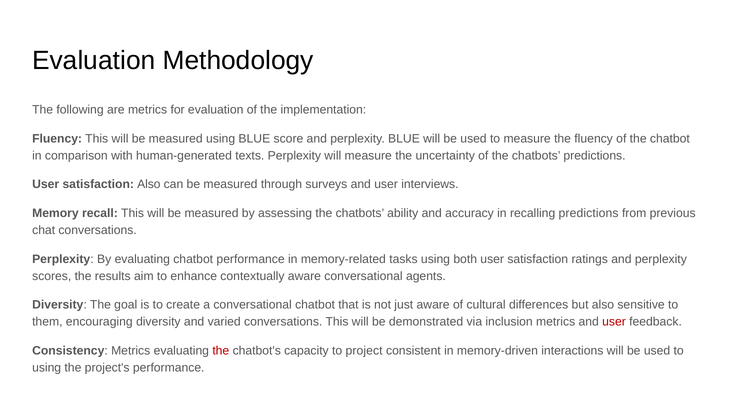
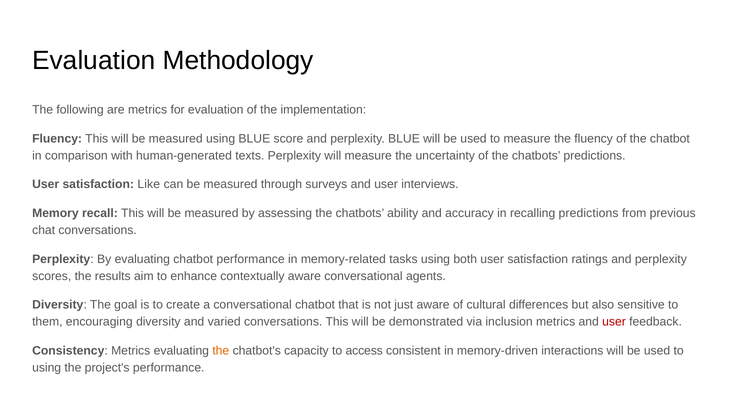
satisfaction Also: Also -> Like
the at (221, 350) colour: red -> orange
project: project -> access
